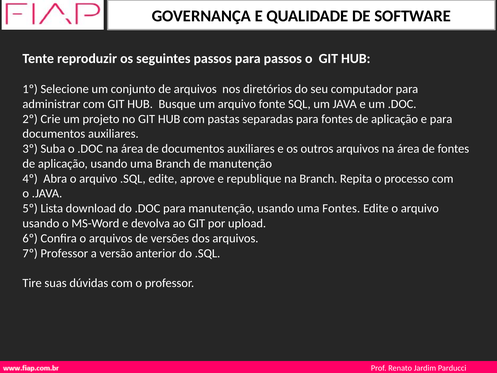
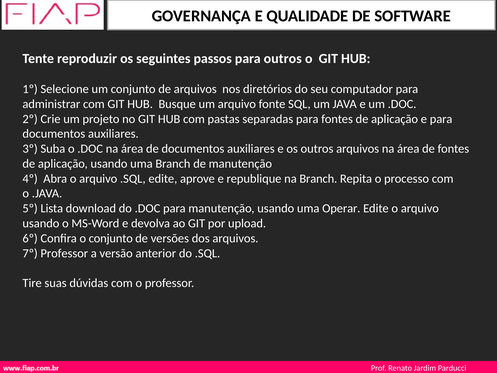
para passos: passos -> outros
uma Fontes: Fontes -> Operar
o arquivos: arquivos -> conjunto
